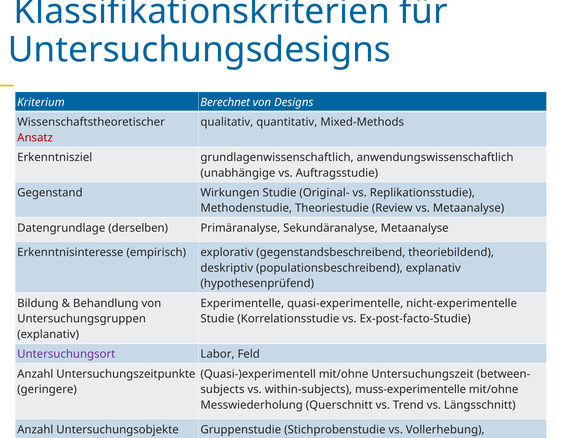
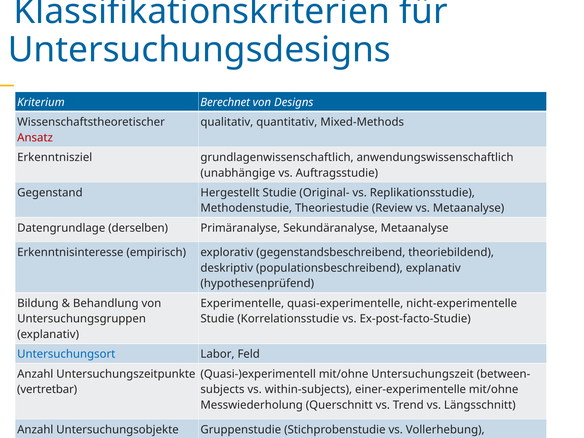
Wirkungen: Wirkungen -> Hergestellt
Untersuchungsort colour: purple -> blue
geringere: geringere -> vertretbar
muss-experimentelle: muss-experimentelle -> einer-experimentelle
